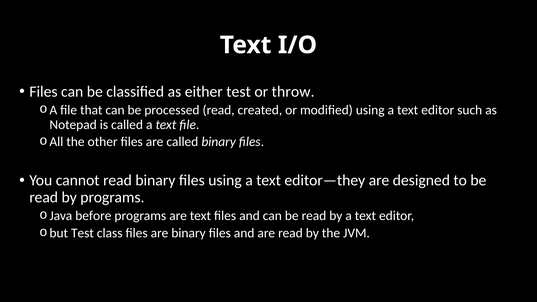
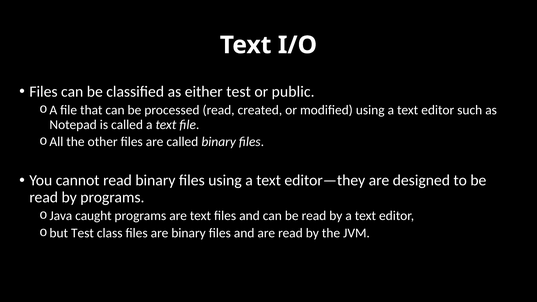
throw: throw -> public
before: before -> caught
